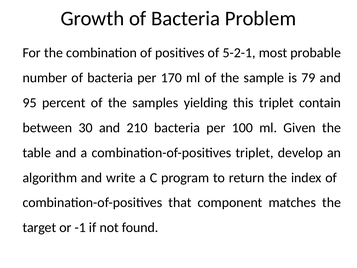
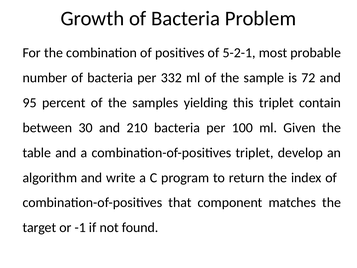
170: 170 -> 332
79: 79 -> 72
